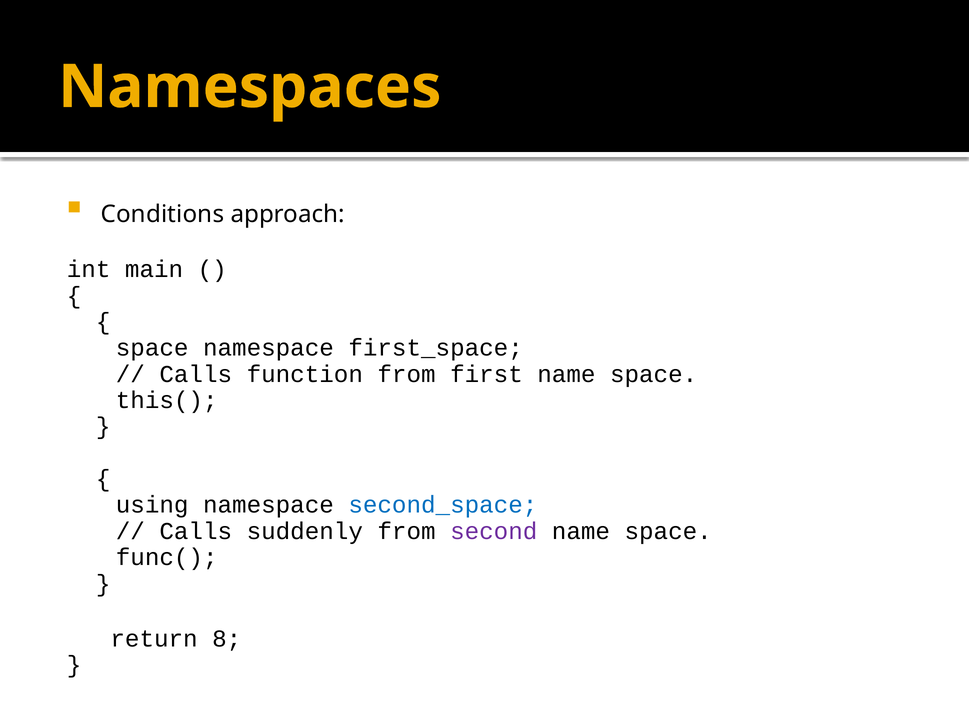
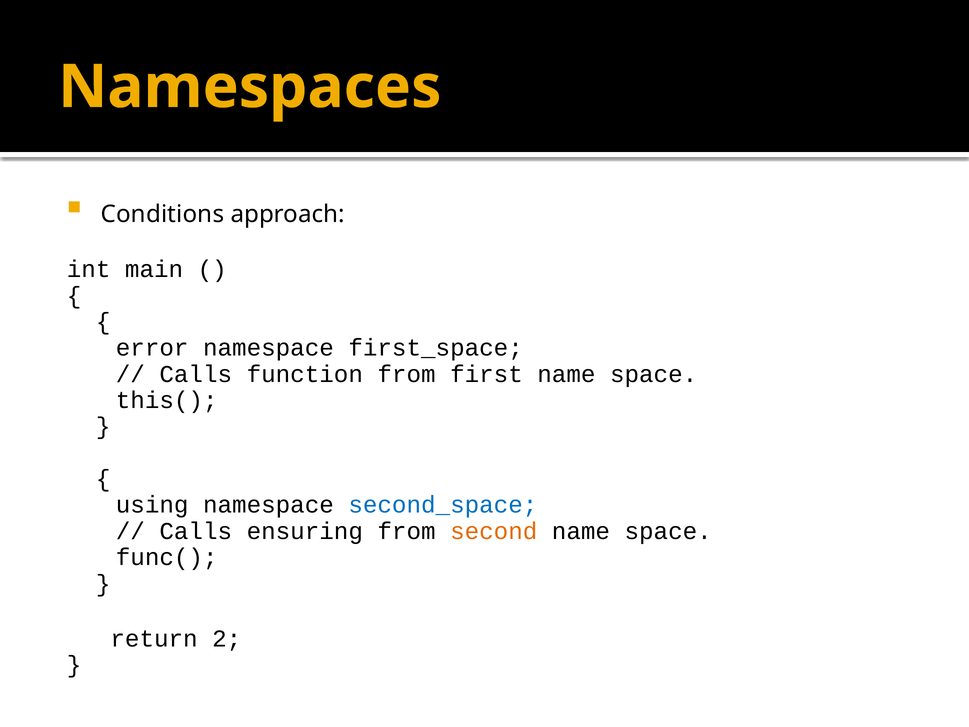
space at (152, 348): space -> error
suddenly: suddenly -> ensuring
second colour: purple -> orange
8: 8 -> 2
